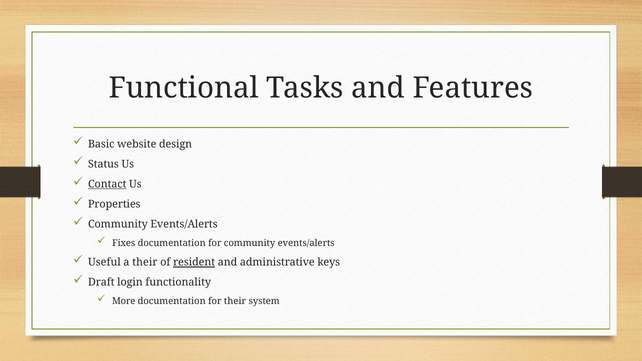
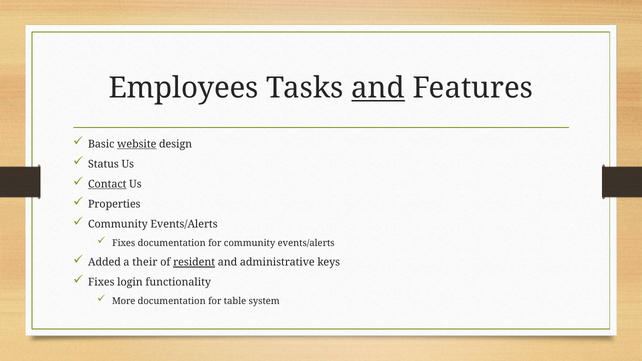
Functional: Functional -> Employees
and at (378, 88) underline: none -> present
website underline: none -> present
Useful: Useful -> Added
Draft at (101, 282): Draft -> Fixes
for their: their -> table
